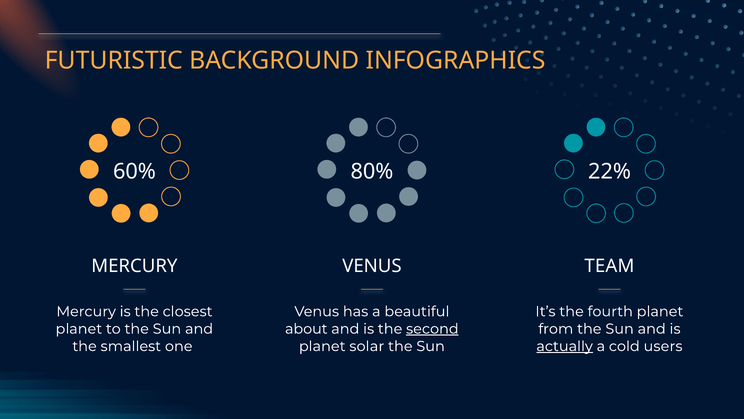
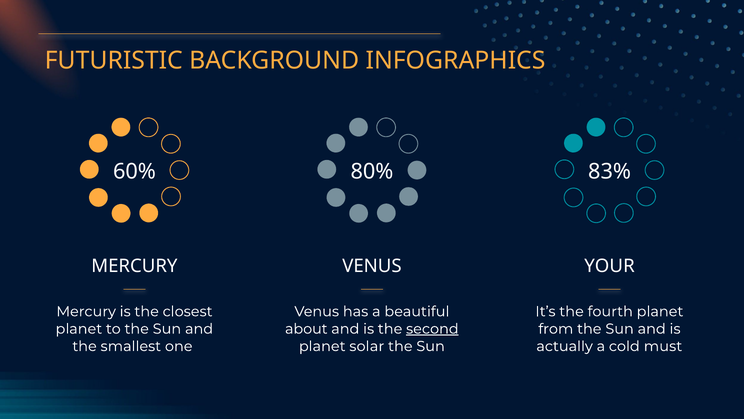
22%: 22% -> 83%
TEAM: TEAM -> YOUR
actually underline: present -> none
users: users -> must
